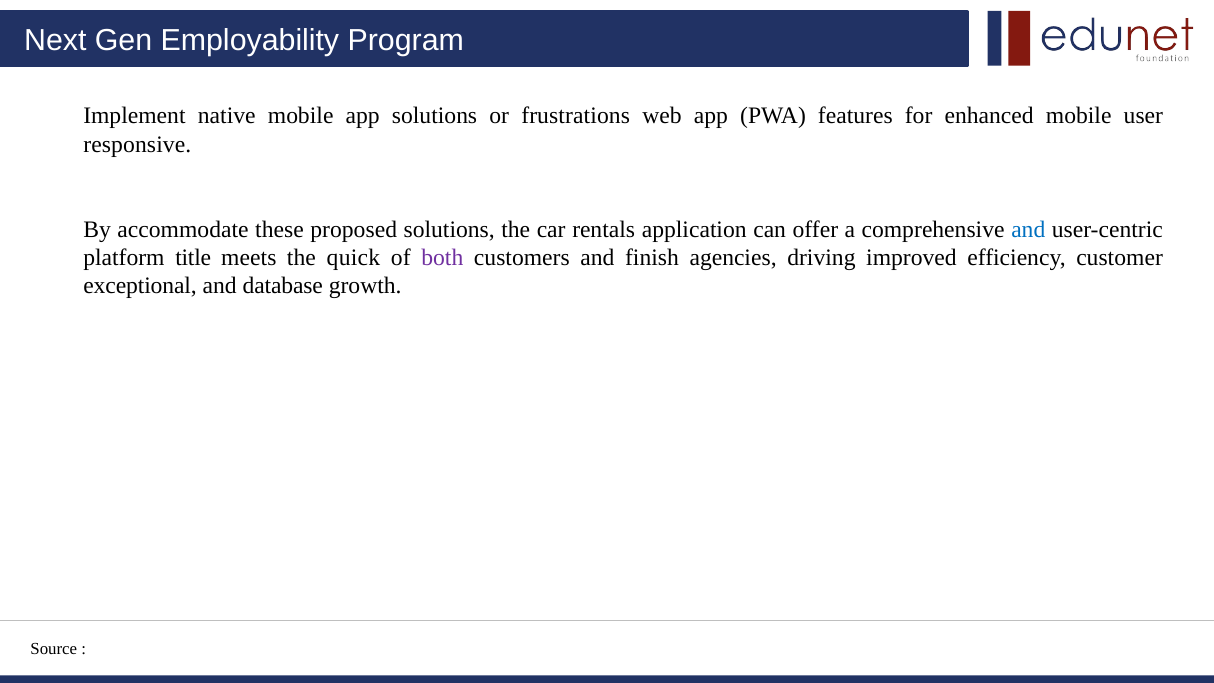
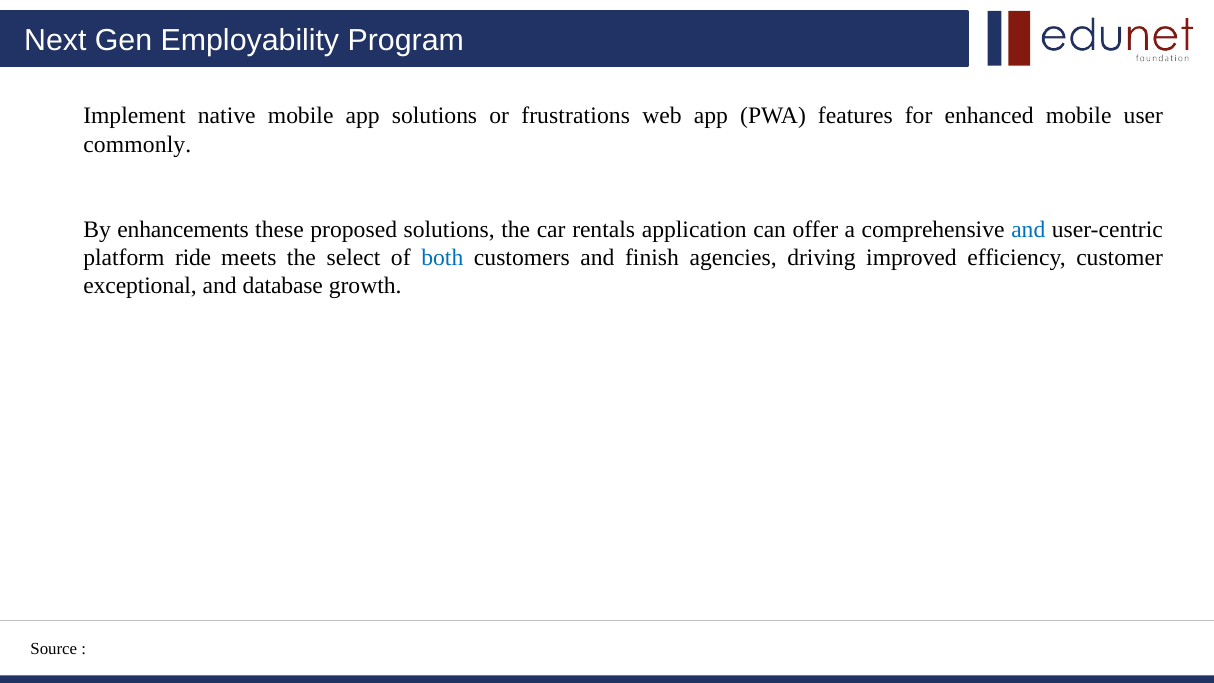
responsive: responsive -> commonly
accommodate: accommodate -> enhancements
title: title -> ride
quick: quick -> select
both colour: purple -> blue
